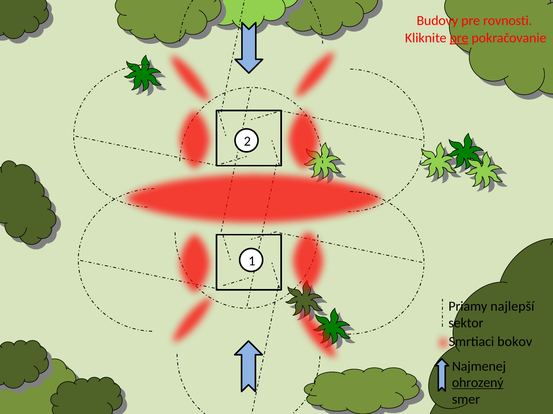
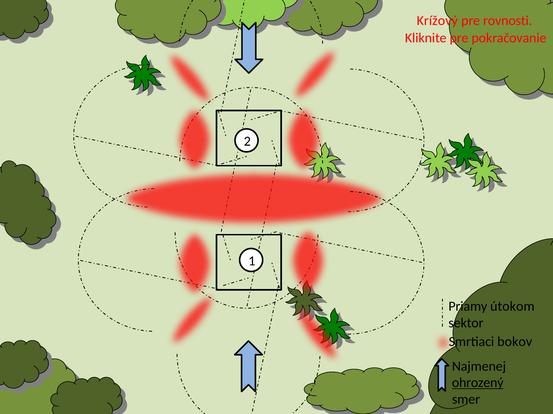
Budovy: Budovy -> Krížový
pre at (459, 38) underline: present -> none
najlepší: najlepší -> útokom
